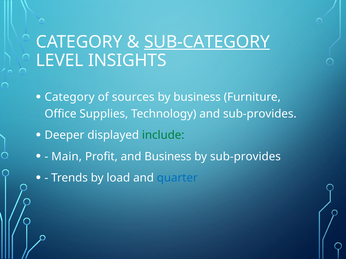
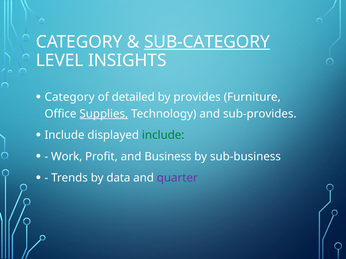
sources: sources -> detailed
by business: business -> provides
Supplies underline: none -> present
Deeper at (64, 135): Deeper -> Include
Main: Main -> Work
by sub-provides: sub-provides -> sub-business
load: load -> data
quarter colour: blue -> purple
